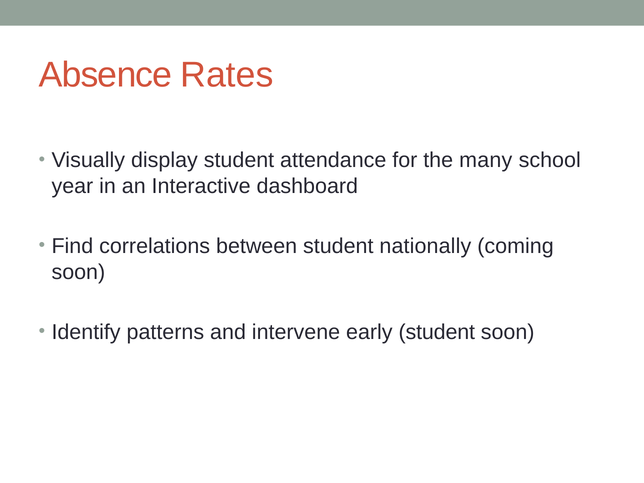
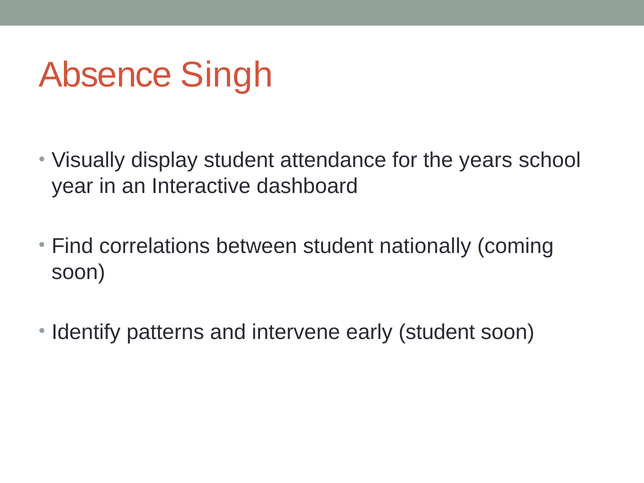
Rates: Rates -> Singh
many: many -> years
